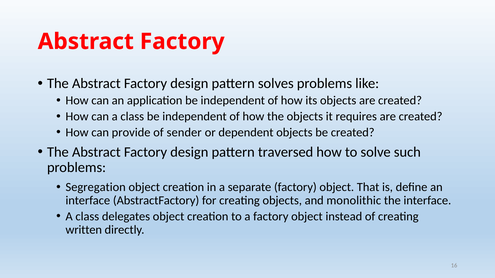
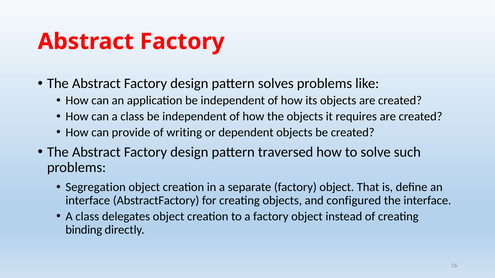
sender: sender -> writing
monolithic: monolithic -> configured
written: written -> binding
